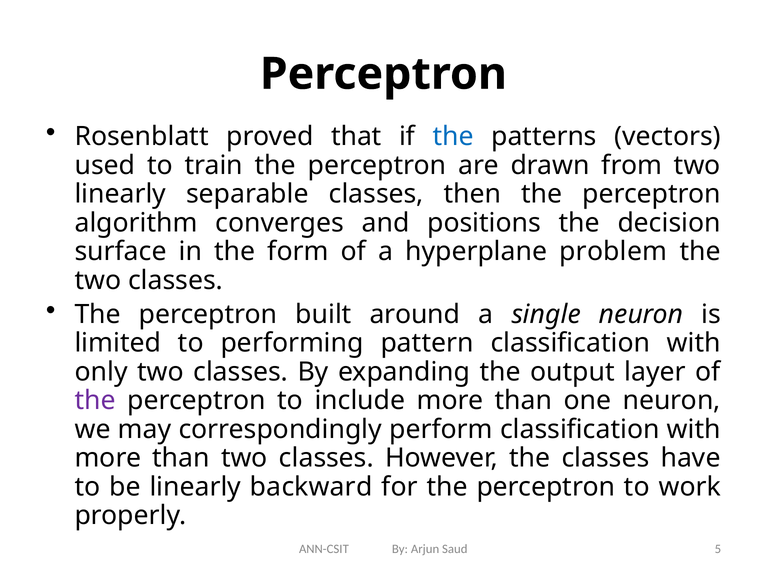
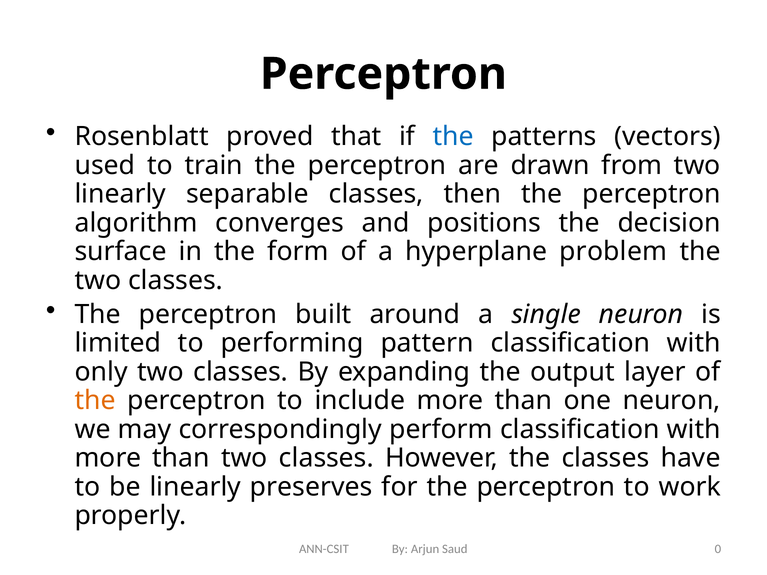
the at (95, 401) colour: purple -> orange
backward: backward -> preserves
5: 5 -> 0
